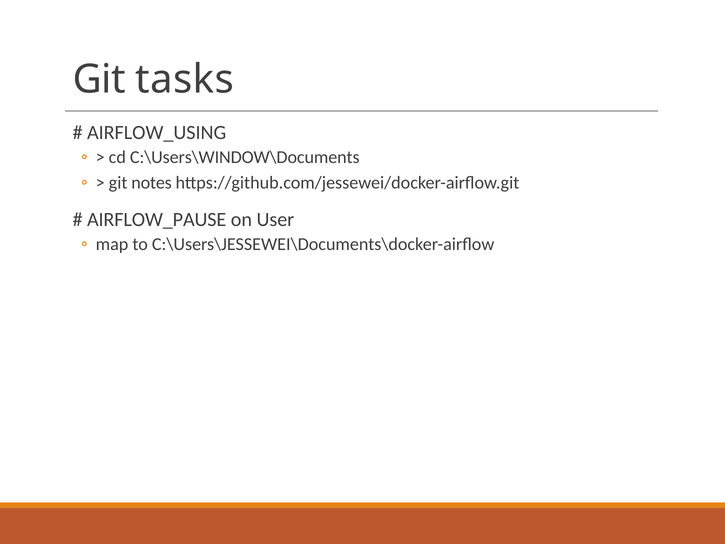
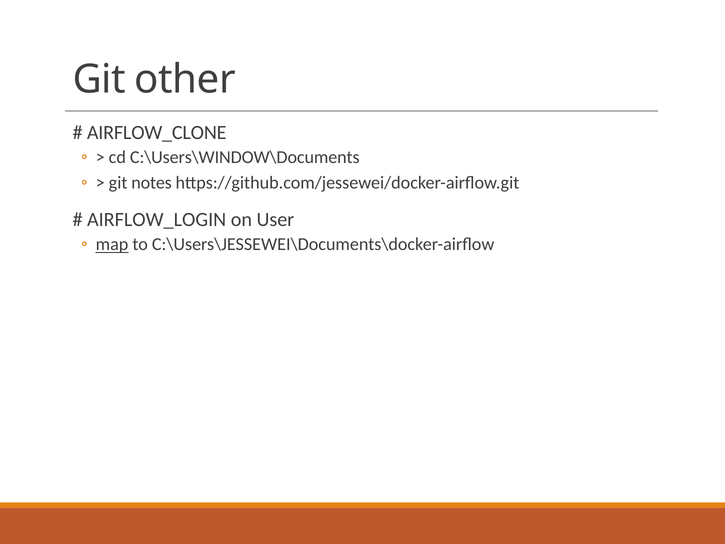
tasks: tasks -> other
AIRFLOW_USING: AIRFLOW_USING -> AIRFLOW_CLONE
AIRFLOW_PAUSE: AIRFLOW_PAUSE -> AIRFLOW_LOGIN
map underline: none -> present
